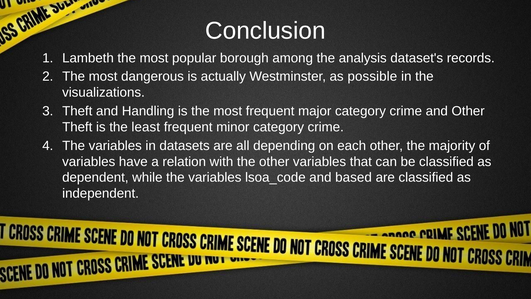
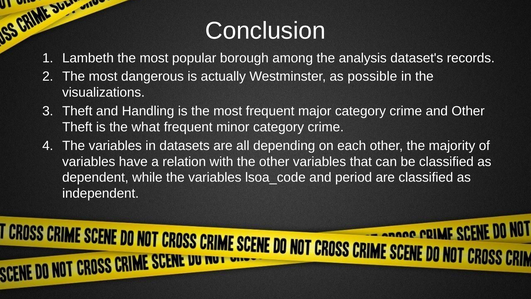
least: least -> what
based: based -> period
